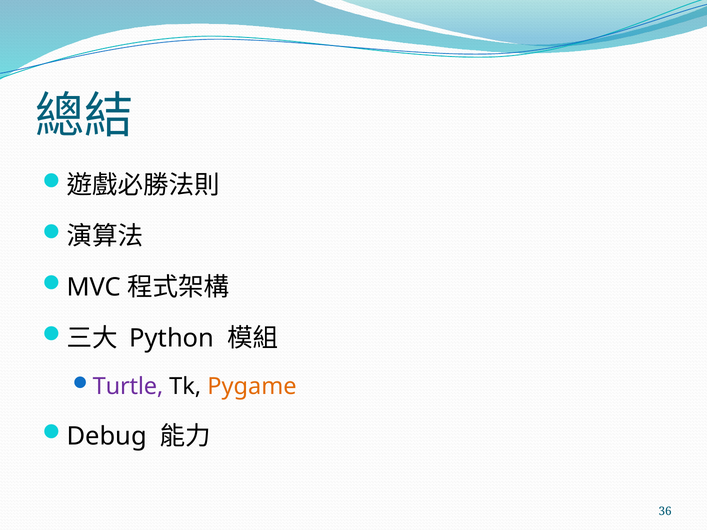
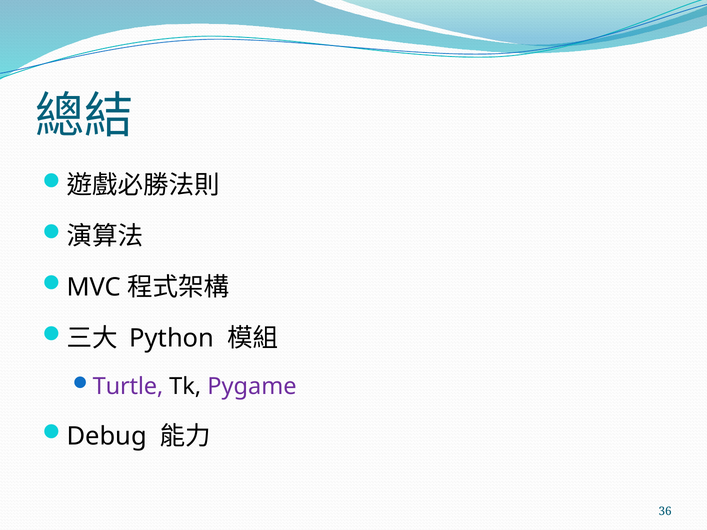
Pygame colour: orange -> purple
